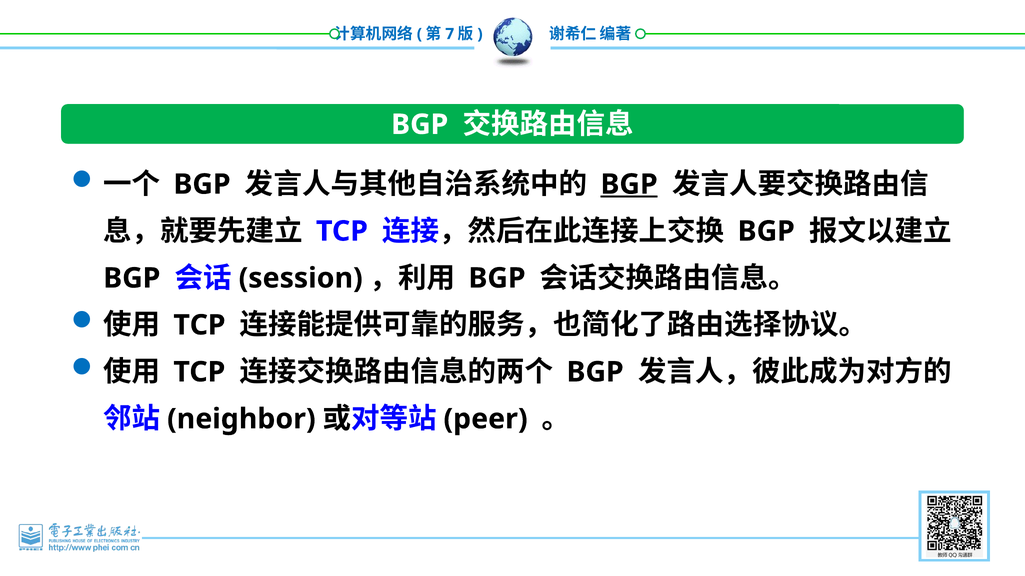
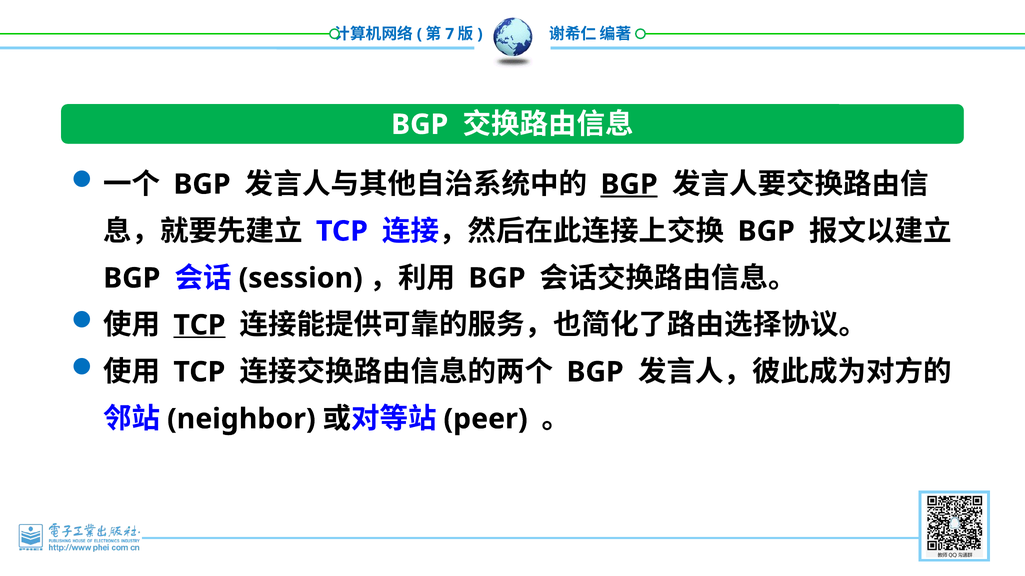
TCP at (199, 325) underline: none -> present
